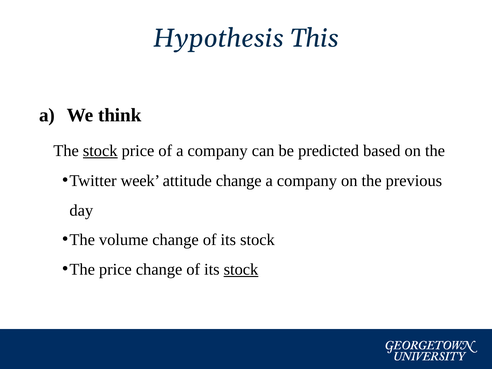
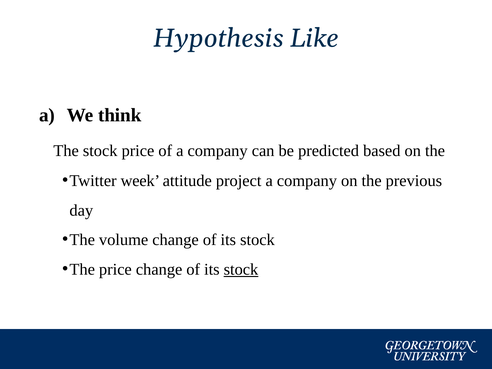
This: This -> Like
stock at (100, 151) underline: present -> none
attitude change: change -> project
